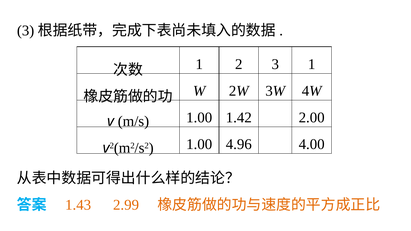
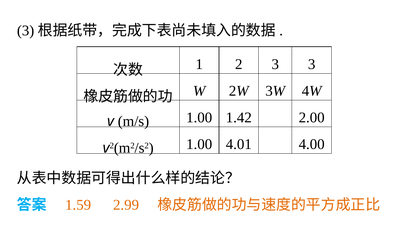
3 1: 1 -> 3
4.96: 4.96 -> 4.01
1.43: 1.43 -> 1.59
